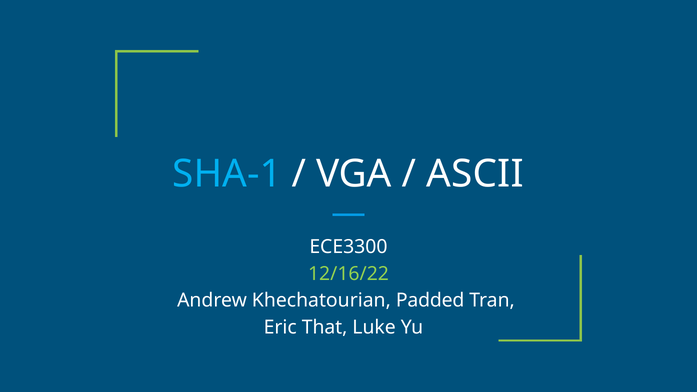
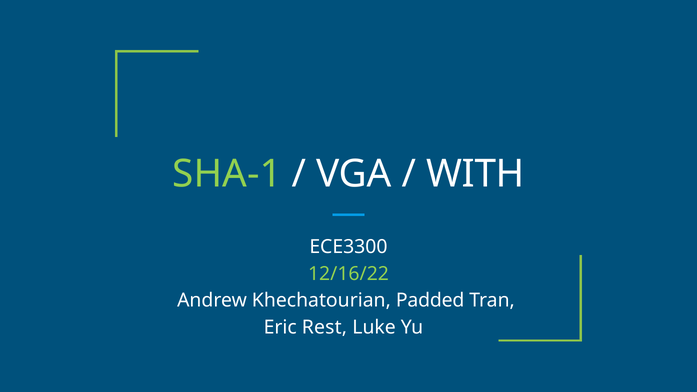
SHA-1 colour: light blue -> light green
ASCII: ASCII -> WITH
That: That -> Rest
